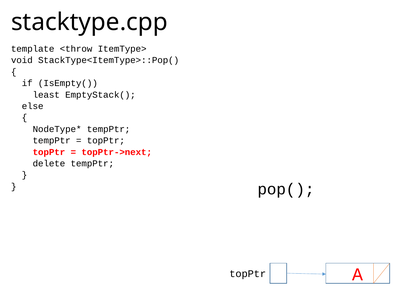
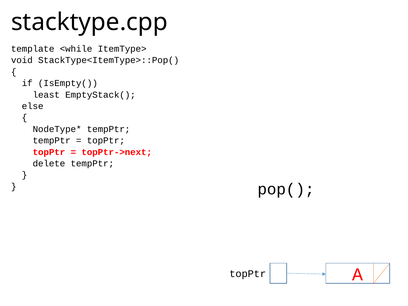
<throw: <throw -> <while
